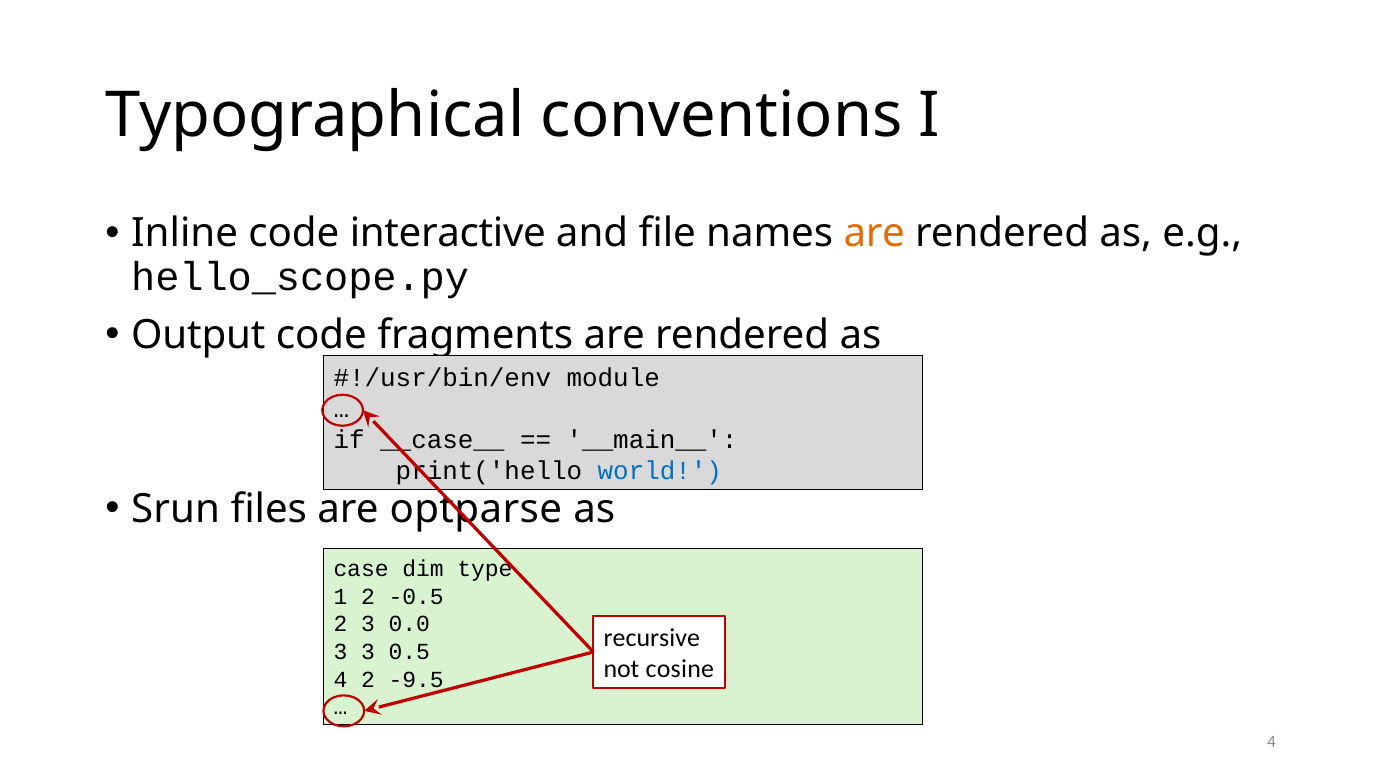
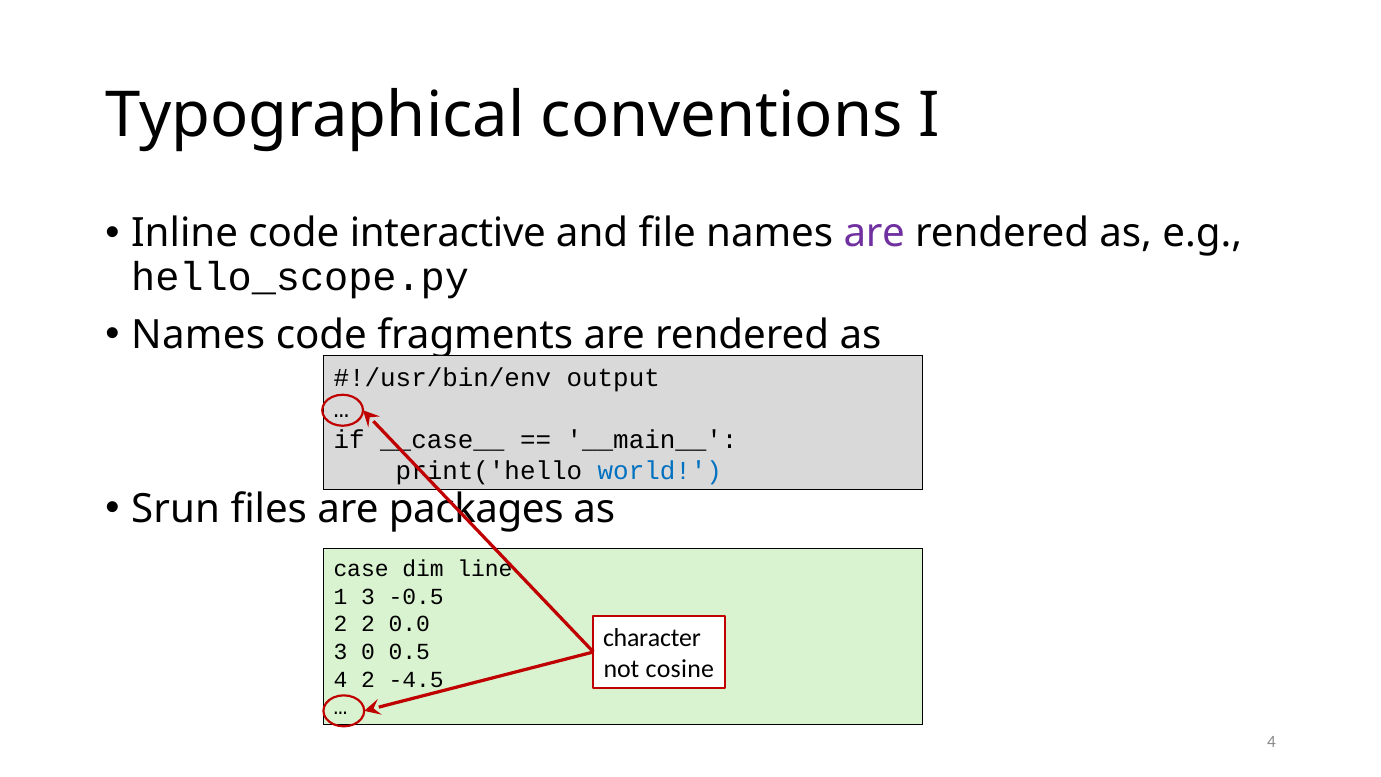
are at (874, 233) colour: orange -> purple
Output at (198, 335): Output -> Names
module: module -> output
optparse: optparse -> packages
type: type -> line
1 2: 2 -> 3
2 3: 3 -> 2
recursive: recursive -> character
3 3: 3 -> 0
-9.5: -9.5 -> -4.5
